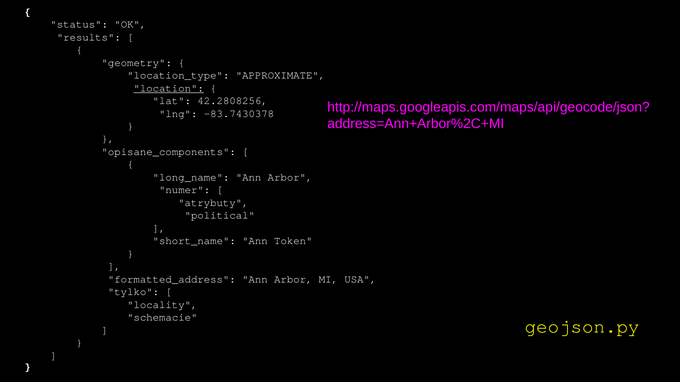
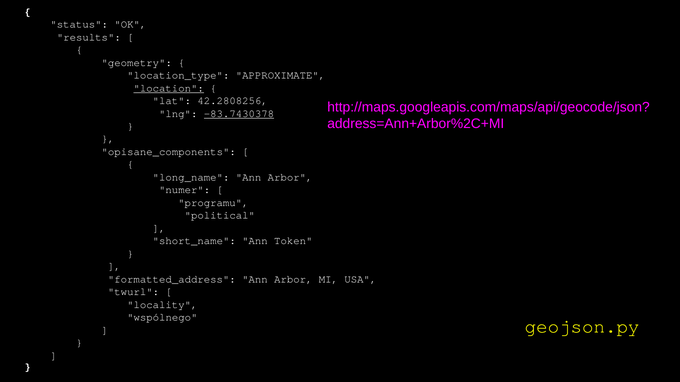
-83.7430378 underline: none -> present
atrybuty: atrybuty -> programu
tylko: tylko -> twurl
schemacie: schemacie -> wspólnego
